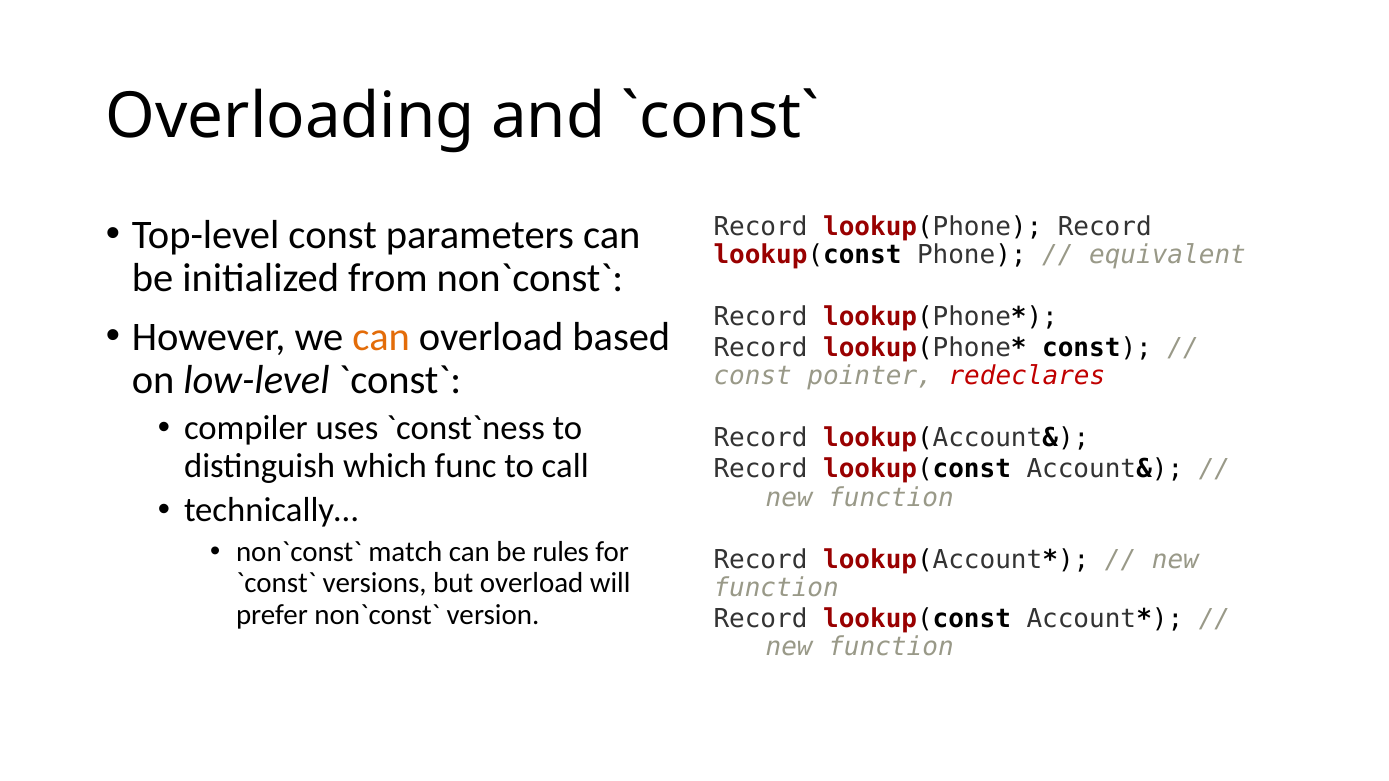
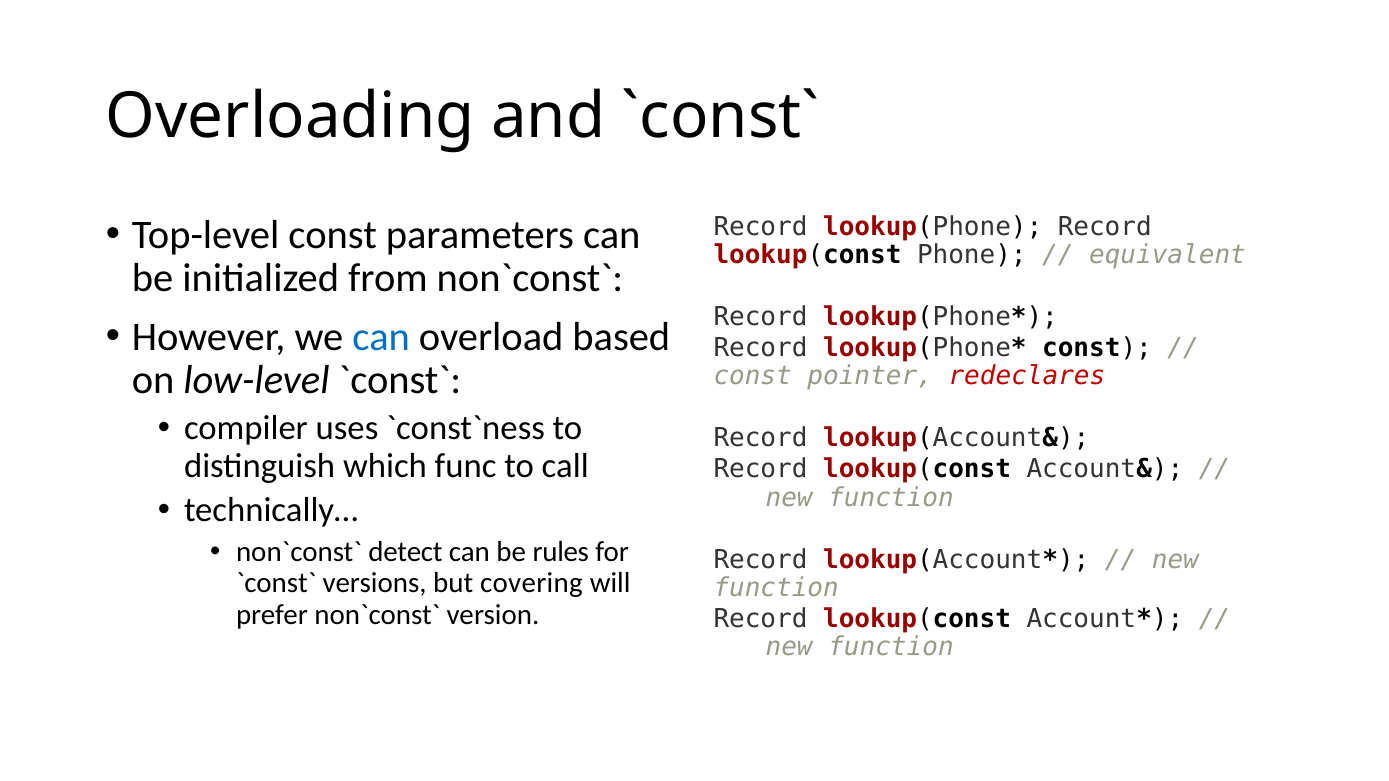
can at (381, 337) colour: orange -> blue
match: match -> detect
but overload: overload -> covering
